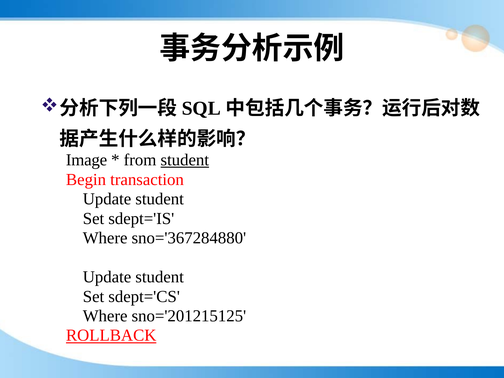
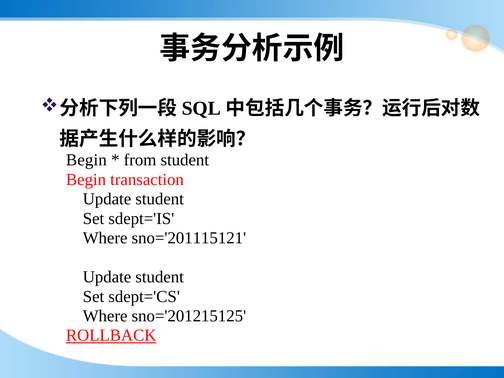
Image at (87, 160): Image -> Begin
student at (185, 160) underline: present -> none
sno='367284880: sno='367284880 -> sno='201115121
